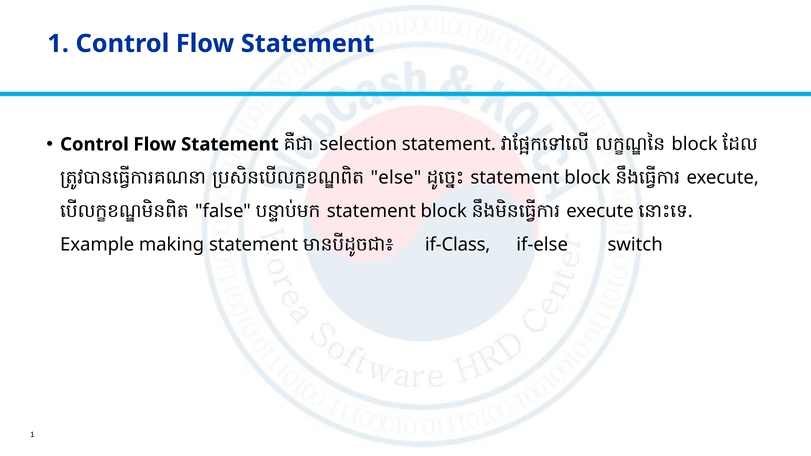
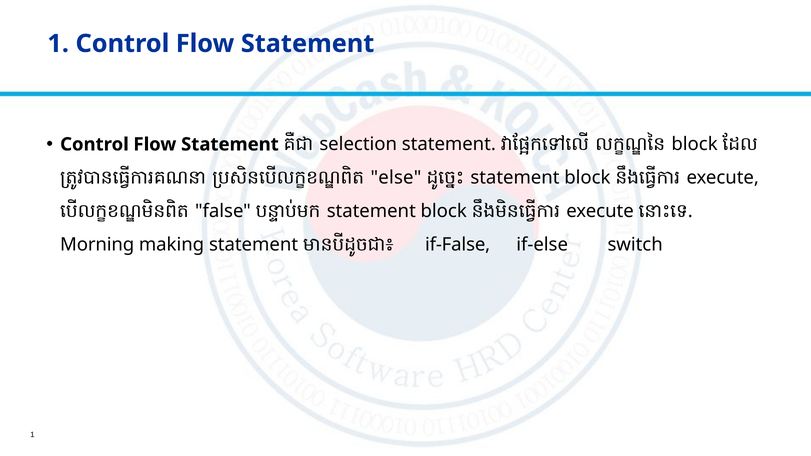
Example: Example -> Morning
if-Class: if-Class -> if-False
